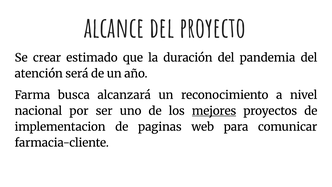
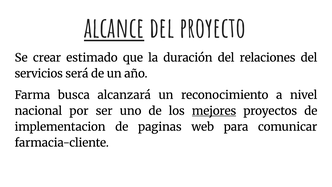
alcance underline: none -> present
pandemia: pandemia -> relaciones
atención: atención -> servicios
